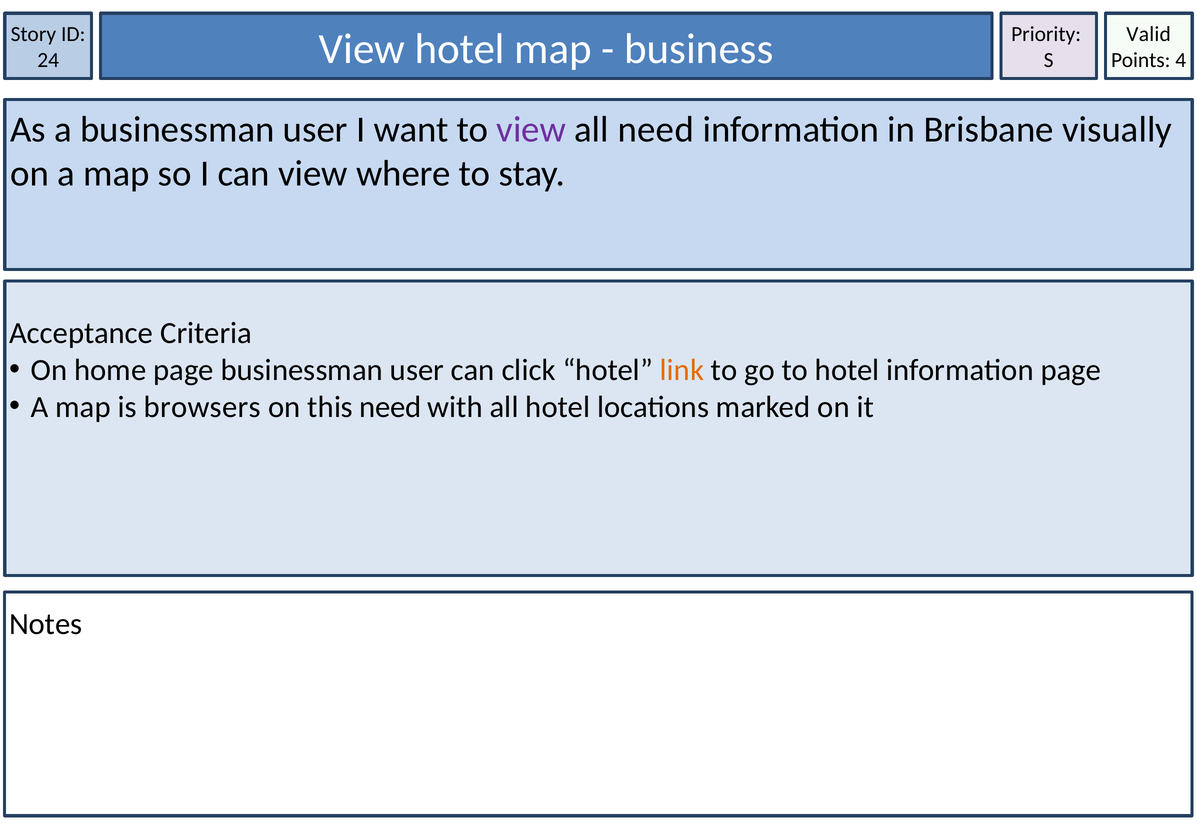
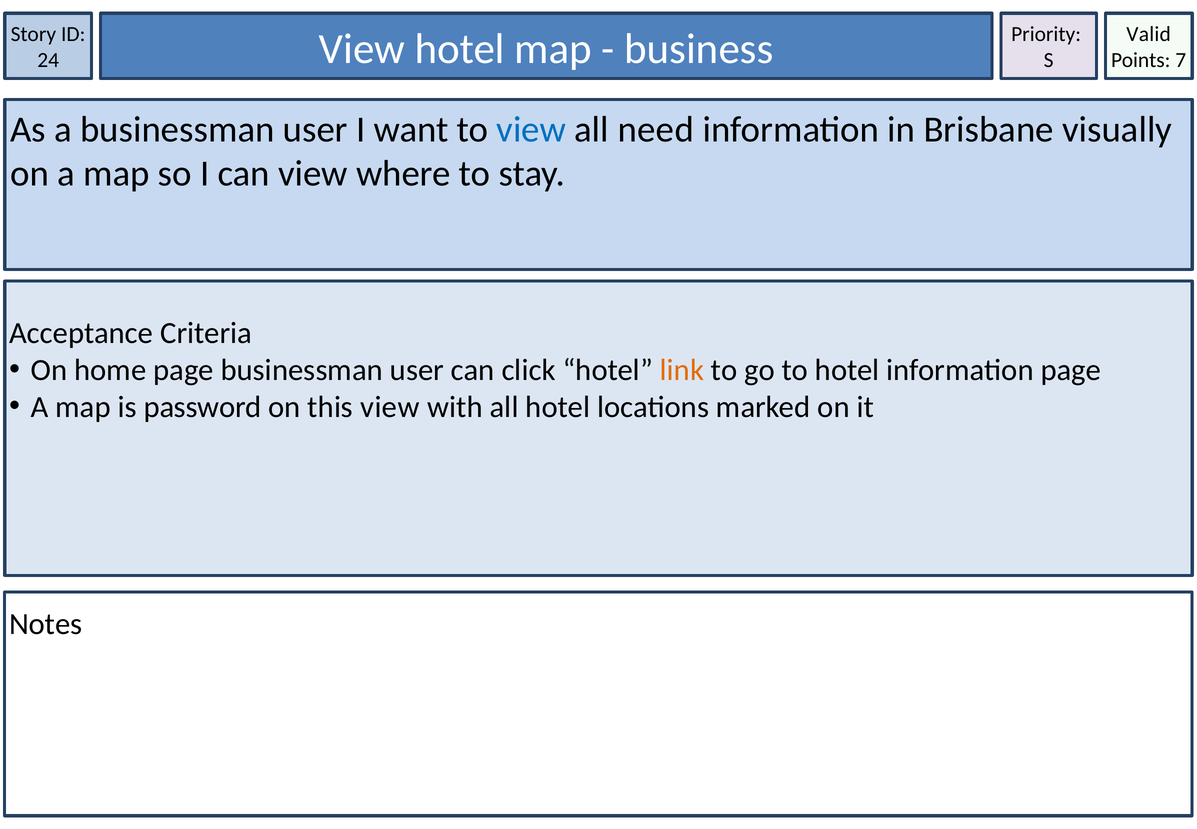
4: 4 -> 7
view at (531, 130) colour: purple -> blue
browsers: browsers -> password
this need: need -> view
